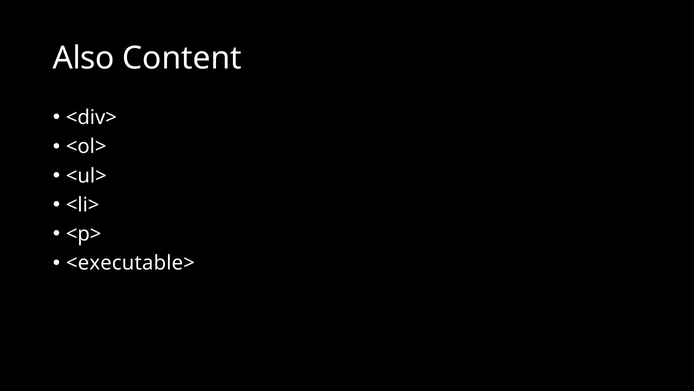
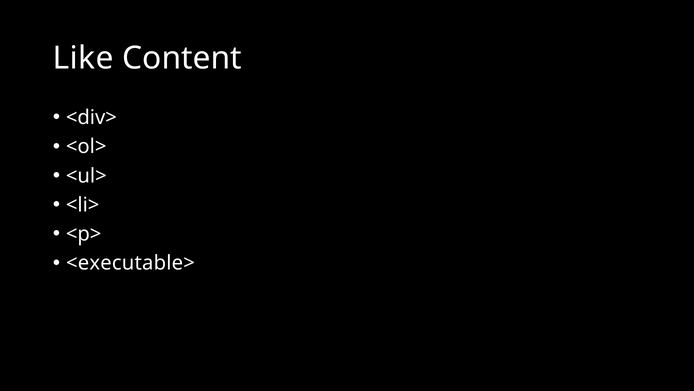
Also: Also -> Like
